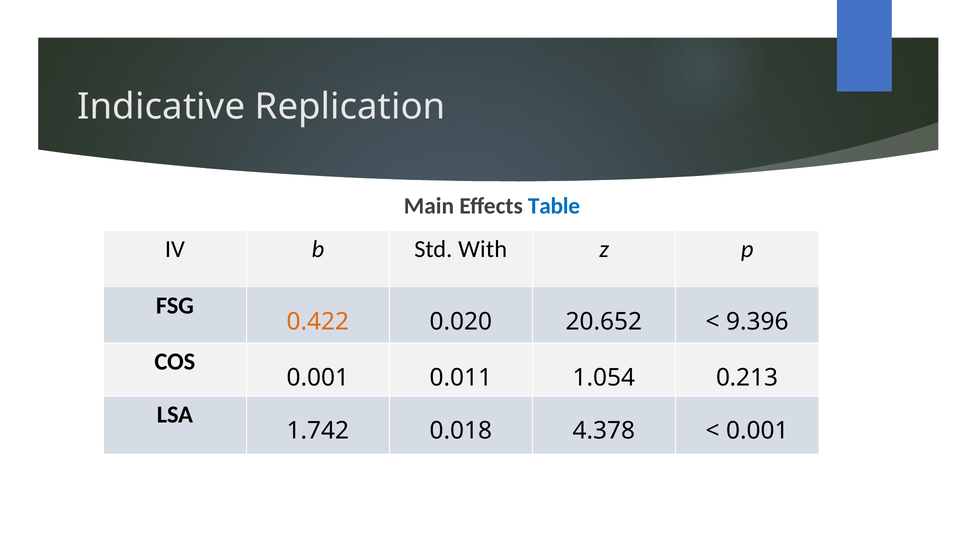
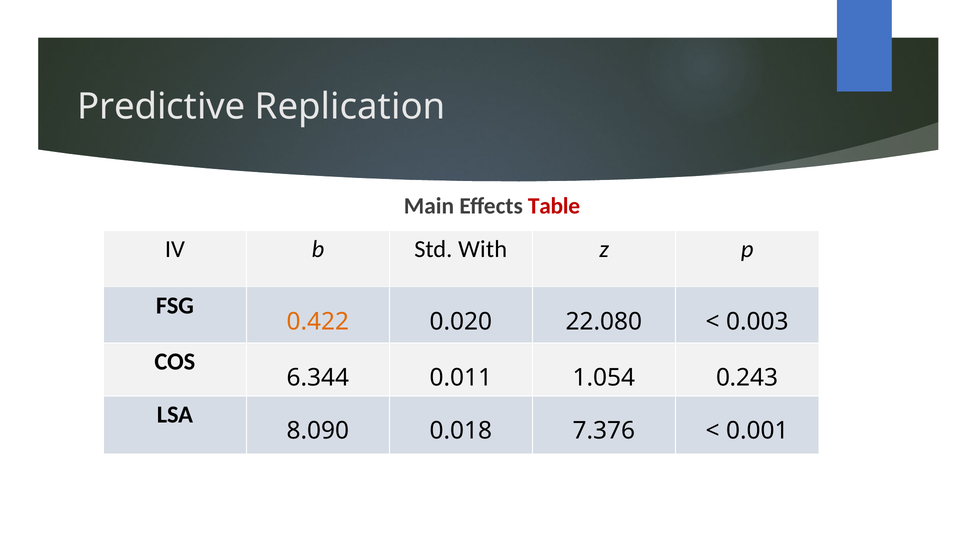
Indicative: Indicative -> Predictive
Table colour: blue -> red
20.652: 20.652 -> 22.080
9.396: 9.396 -> 0.003
0.001 at (318, 378): 0.001 -> 6.344
0.213: 0.213 -> 0.243
1.742: 1.742 -> 8.090
4.378: 4.378 -> 7.376
